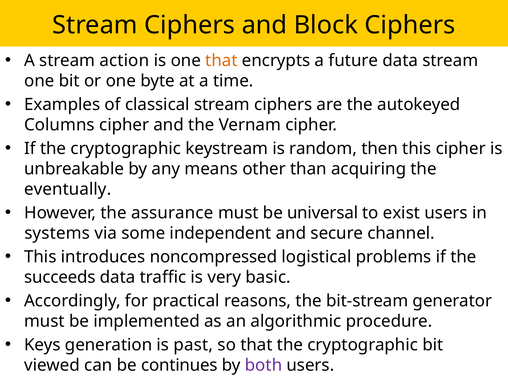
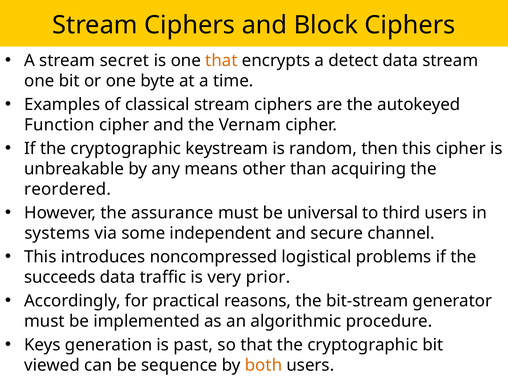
action: action -> secret
future: future -> detect
Columns: Columns -> Function
eventually: eventually -> reordered
exist: exist -> third
basic: basic -> prior
continues: continues -> sequence
both colour: purple -> orange
